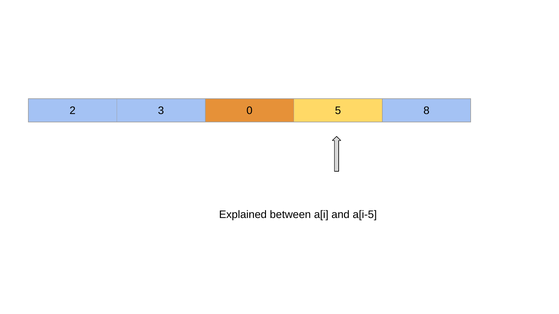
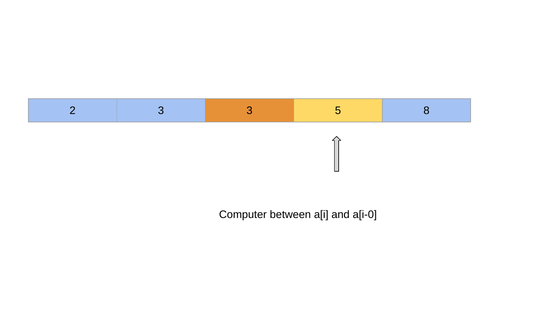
3 0: 0 -> 3
Explained: Explained -> Computer
a[i-5: a[i-5 -> a[i-0
